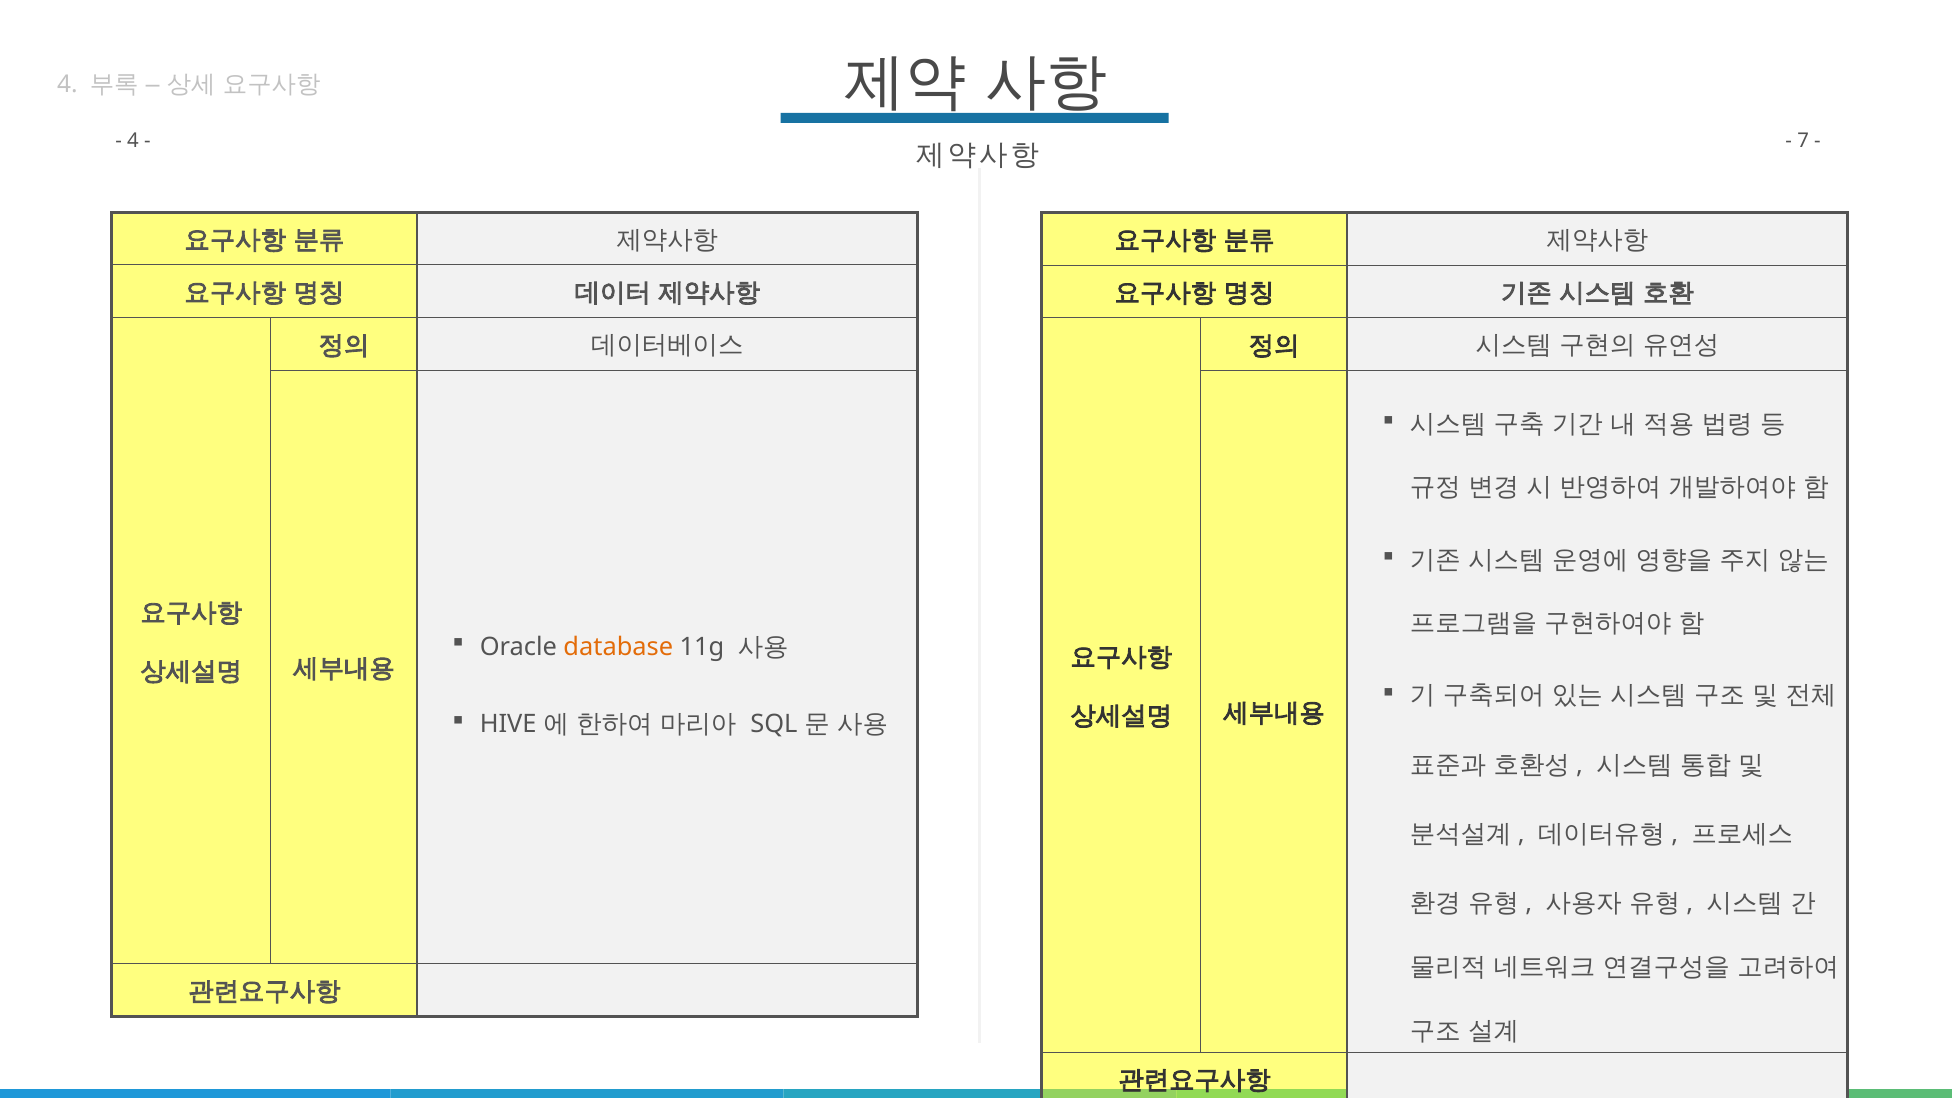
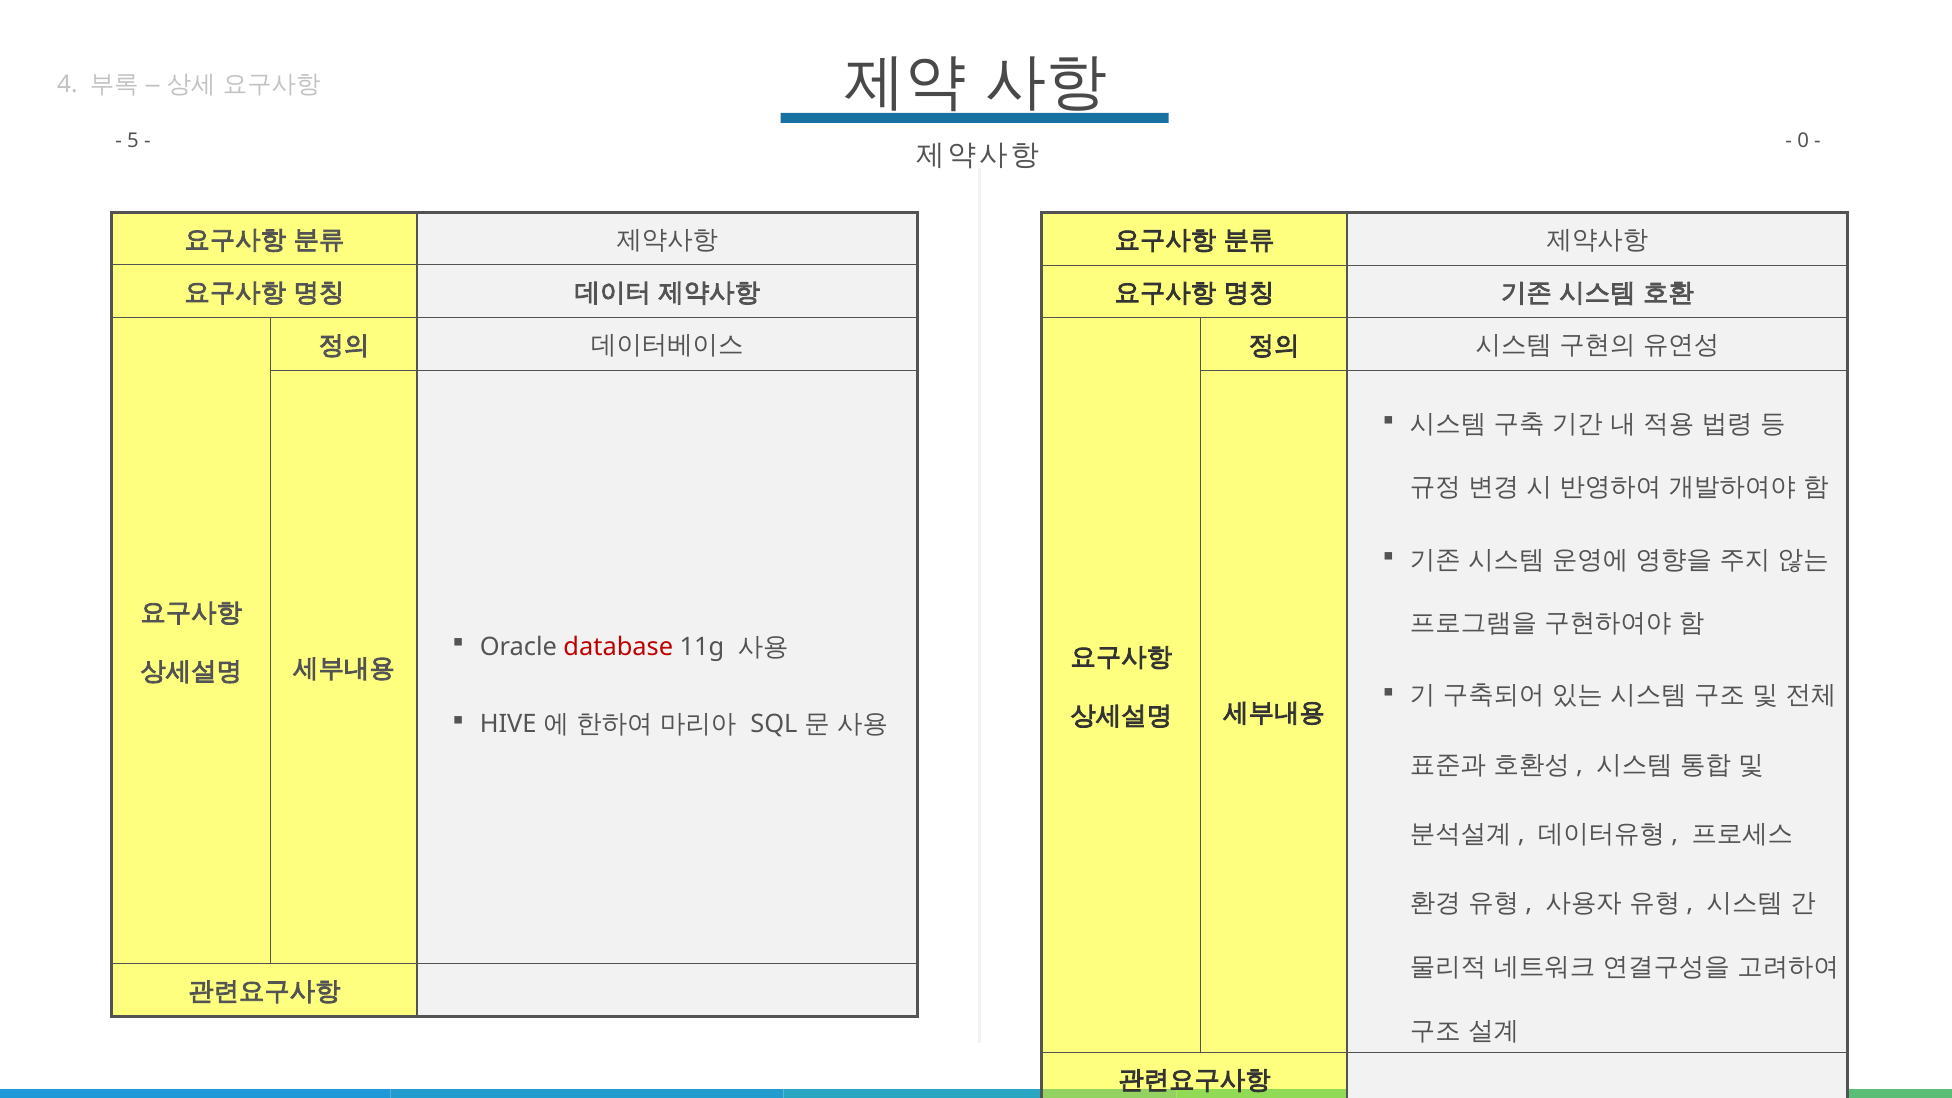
4 at (133, 140): 4 -> 5
7: 7 -> 0
database colour: orange -> red
